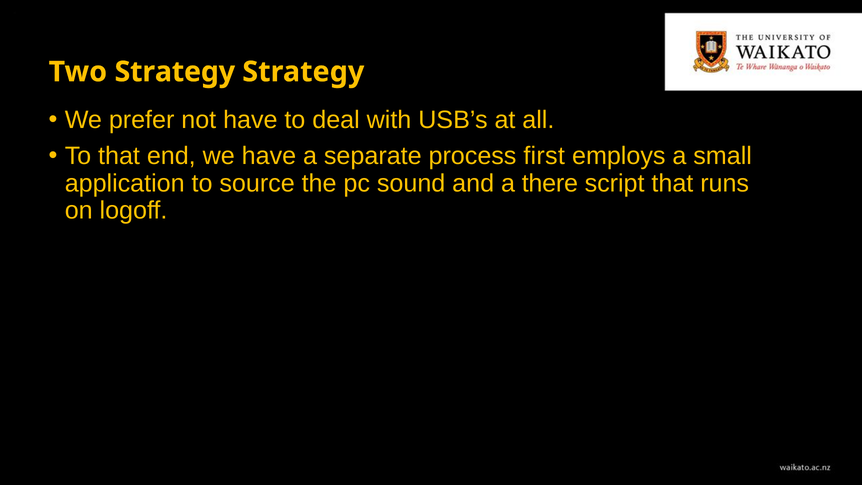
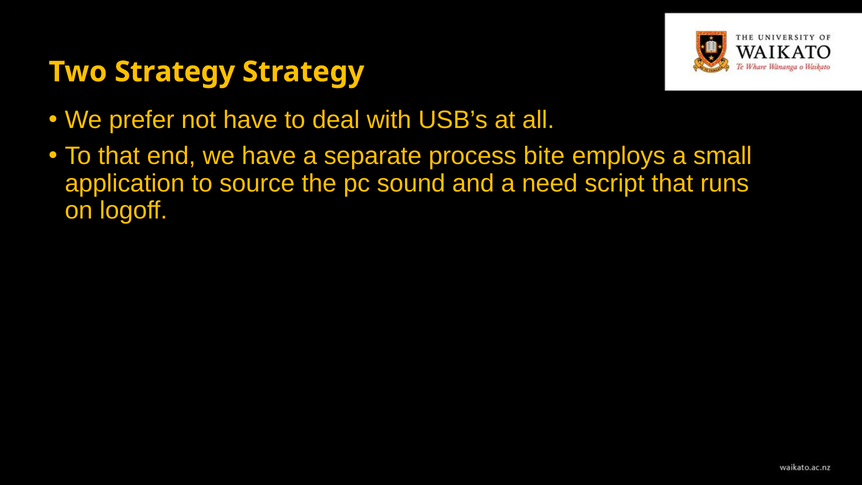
first: first -> bite
there: there -> need
